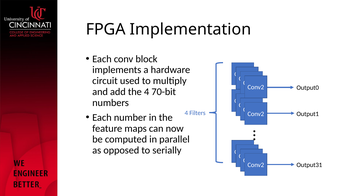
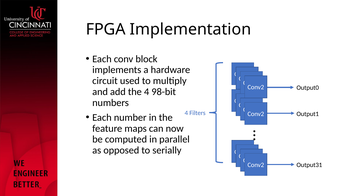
70-bit: 70-bit -> 98-bit
